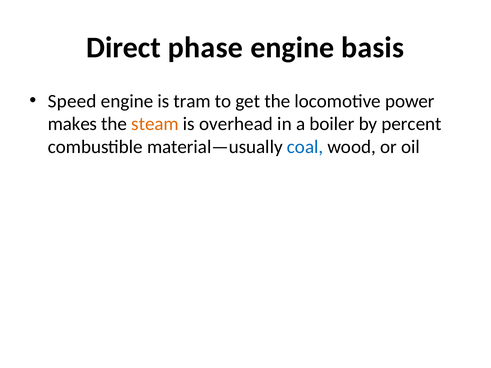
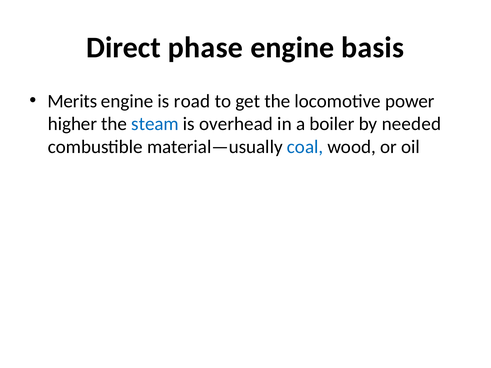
Speed: Speed -> Merits
tram: tram -> road
makes: makes -> higher
steam colour: orange -> blue
percent: percent -> needed
